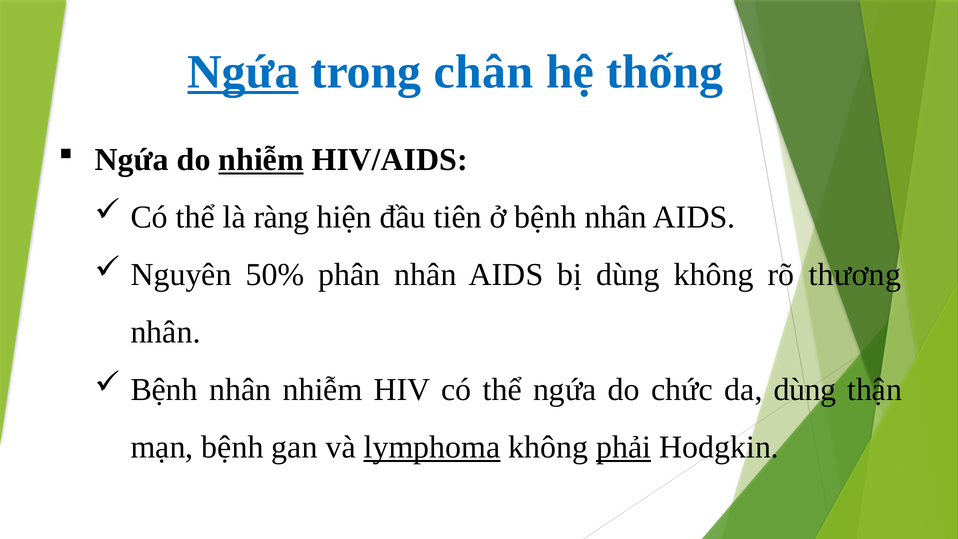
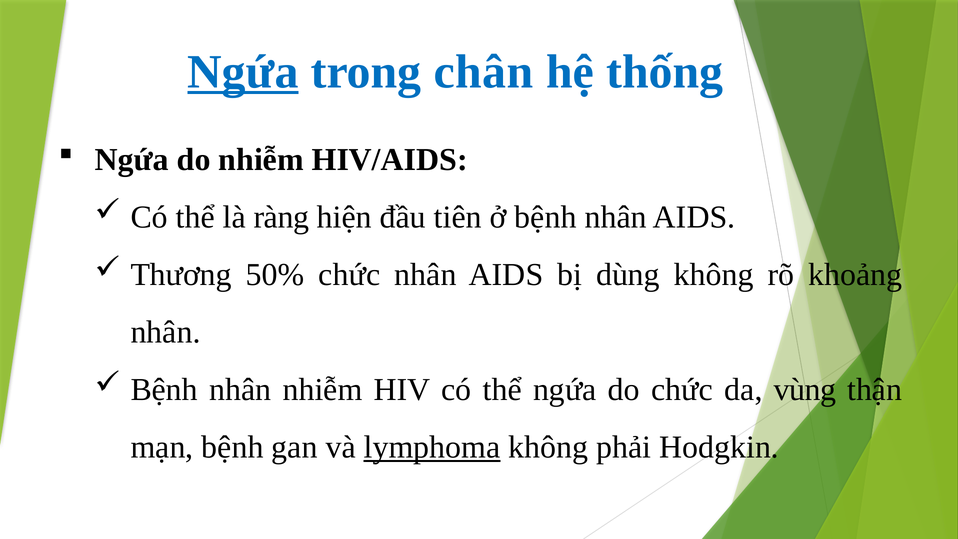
nhiễm at (261, 160) underline: present -> none
Nguyên: Nguyên -> Thương
50% phân: phân -> chức
thương: thương -> khoảng
da dùng: dùng -> vùng
phải underline: present -> none
